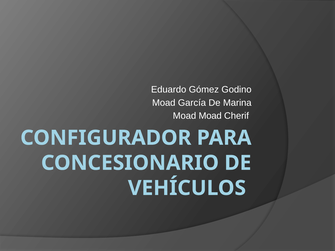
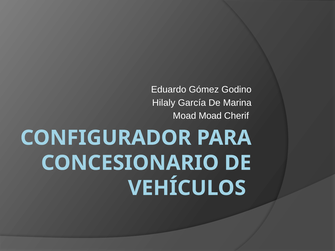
Moad at (164, 103): Moad -> Hilaly
